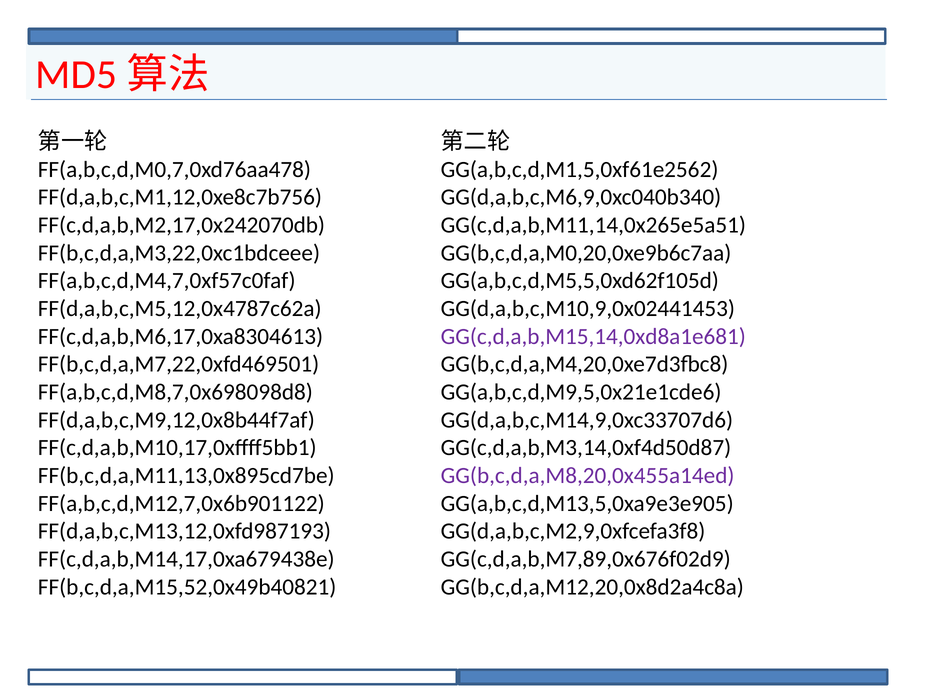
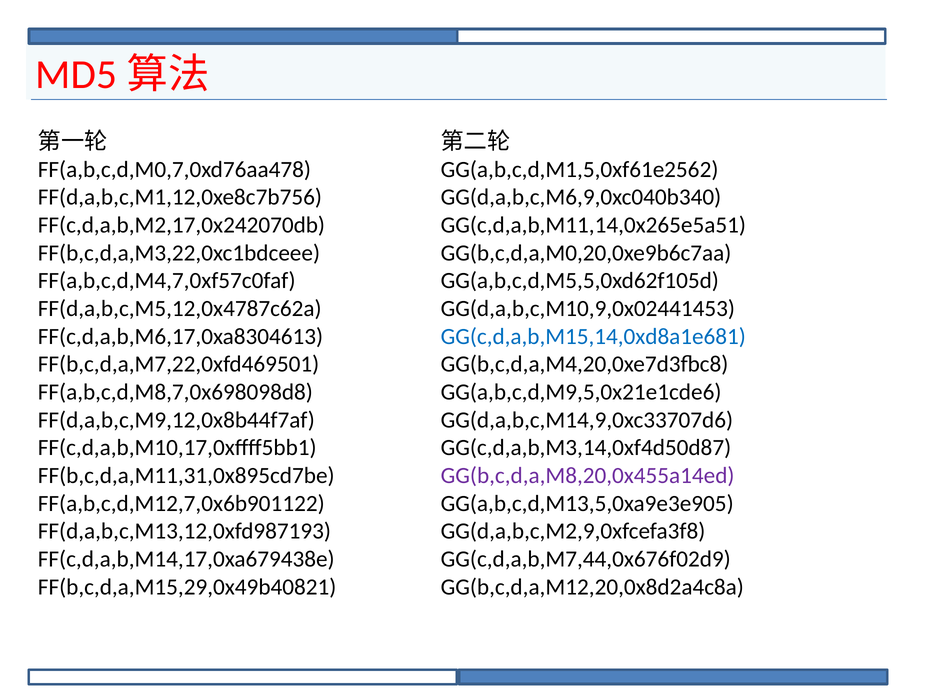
GG(c,d,a,b,M15,14,0xd8a1e681 colour: purple -> blue
FF(b,c,d,a,M11,13,0x895cd7be: FF(b,c,d,a,M11,13,0x895cd7be -> FF(b,c,d,a,M11,31,0x895cd7be
GG(c,d,a,b,M7,89,0x676f02d9: GG(c,d,a,b,M7,89,0x676f02d9 -> GG(c,d,a,b,M7,44,0x676f02d9
FF(b,c,d,a,M15,52,0x49b40821: FF(b,c,d,a,M15,52,0x49b40821 -> FF(b,c,d,a,M15,29,0x49b40821
